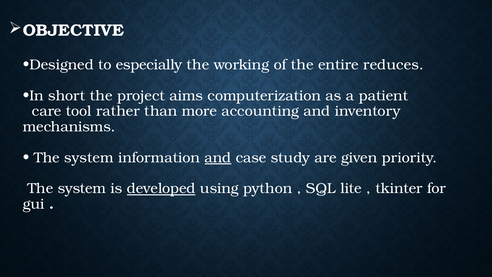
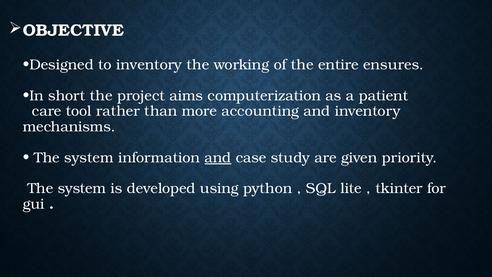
to especially: especially -> inventory
reduces: reduces -> ensures
developed underline: present -> none
